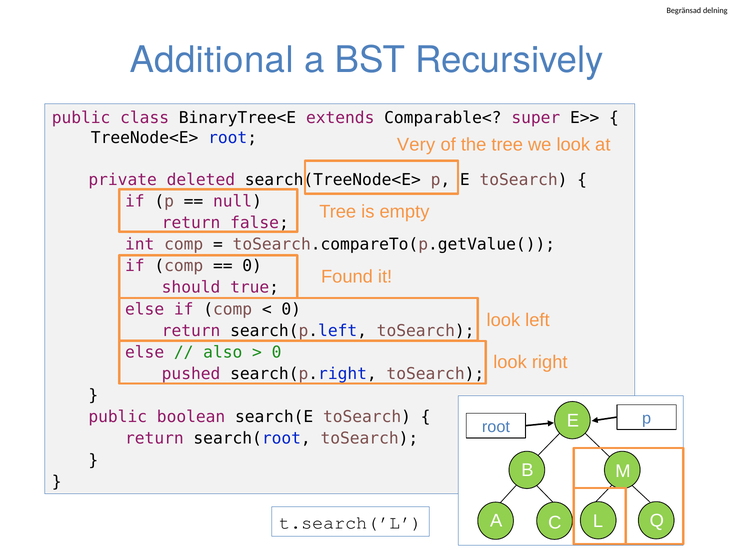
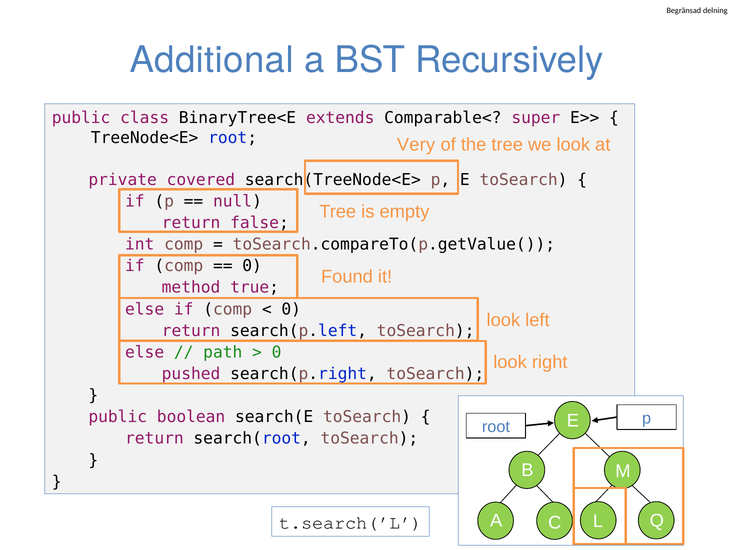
deleted: deleted -> covered
should: should -> method
also: also -> path
